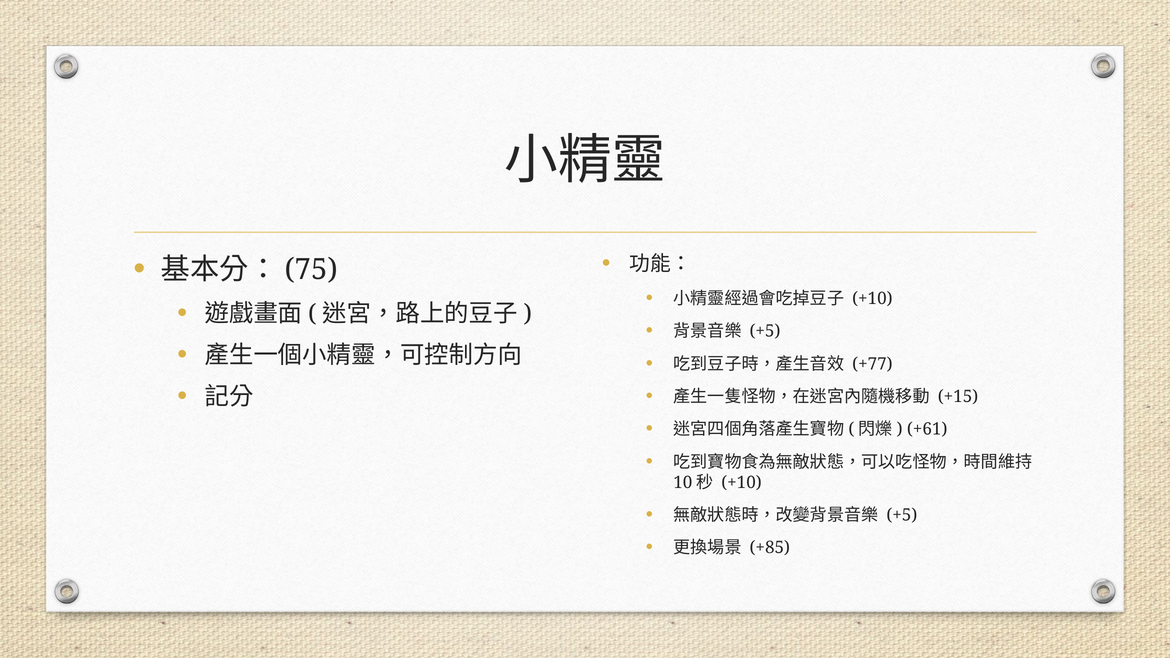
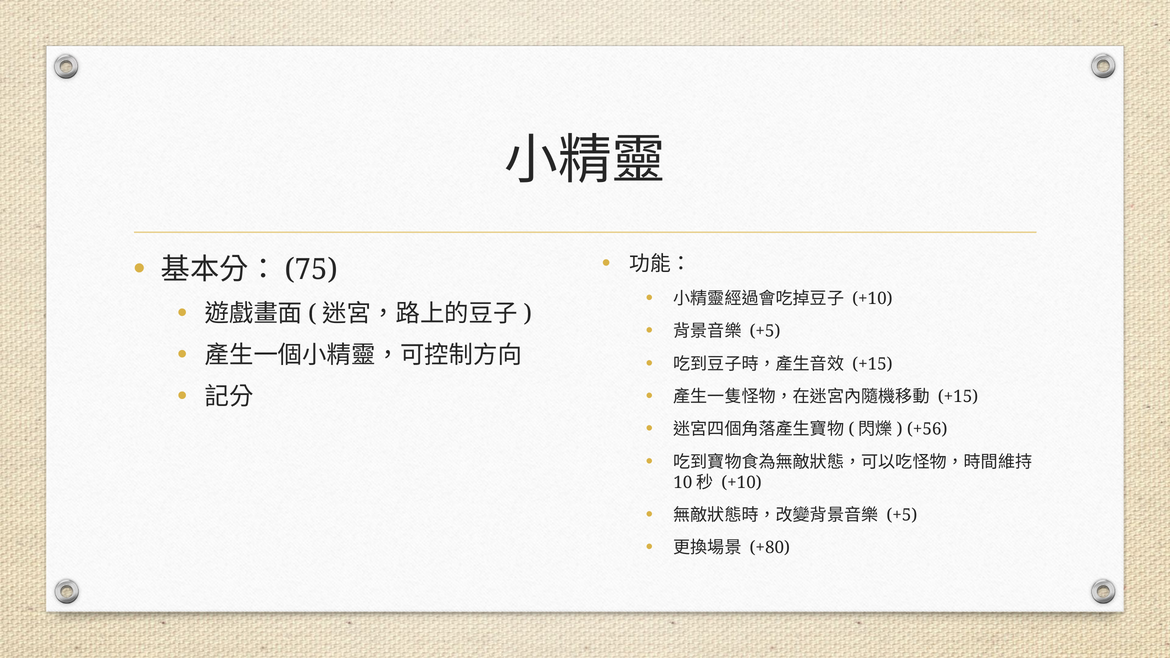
+77 at (872, 364): +77 -> +15
+61: +61 -> +56
+85: +85 -> +80
